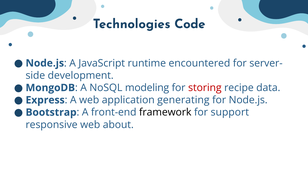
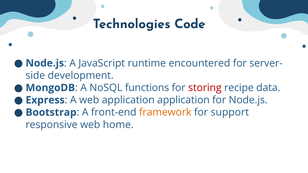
modeling: modeling -> functions
application generating: generating -> application
framework colour: black -> orange
about: about -> home
